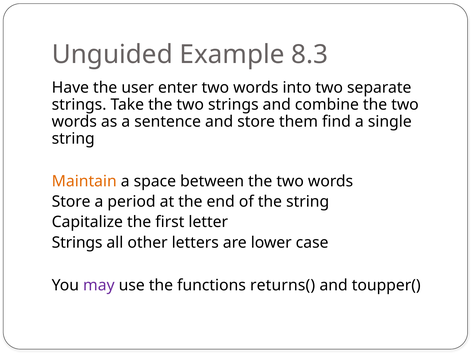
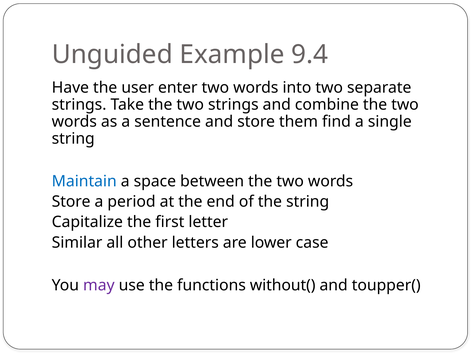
8.3: 8.3 -> 9.4
Maintain colour: orange -> blue
Strings at (77, 242): Strings -> Similar
returns(: returns( -> without(
